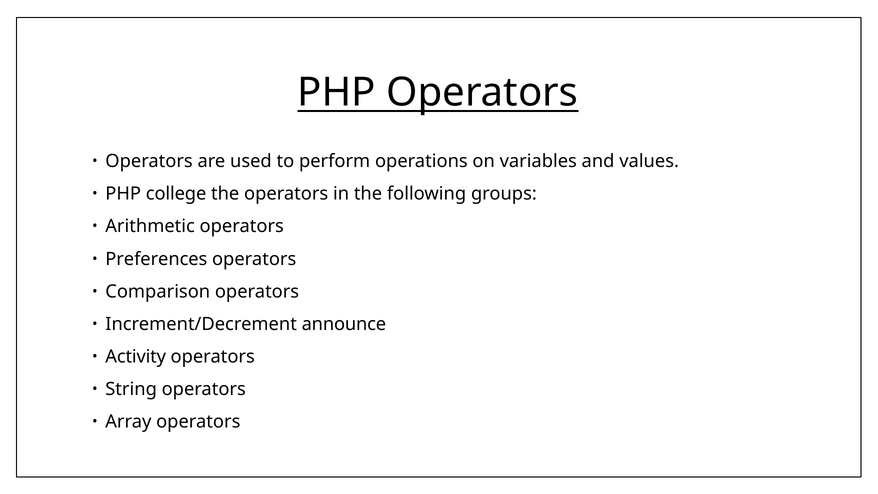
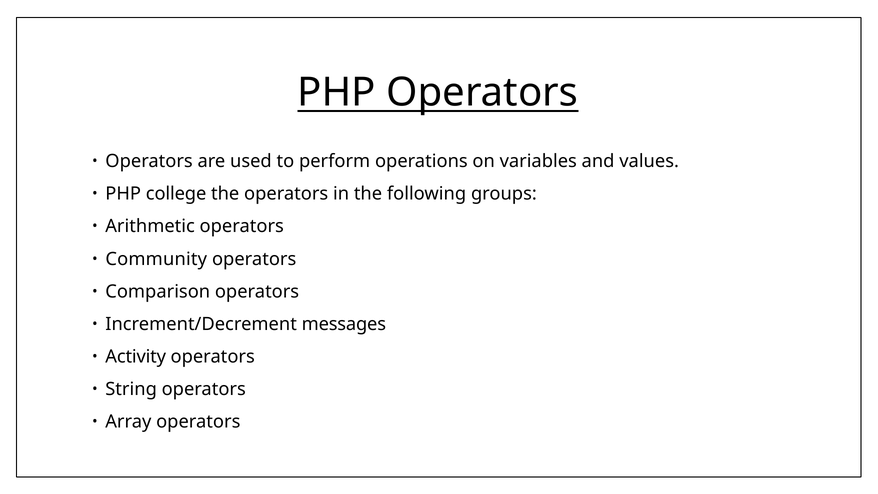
Preferences: Preferences -> Community
announce: announce -> messages
